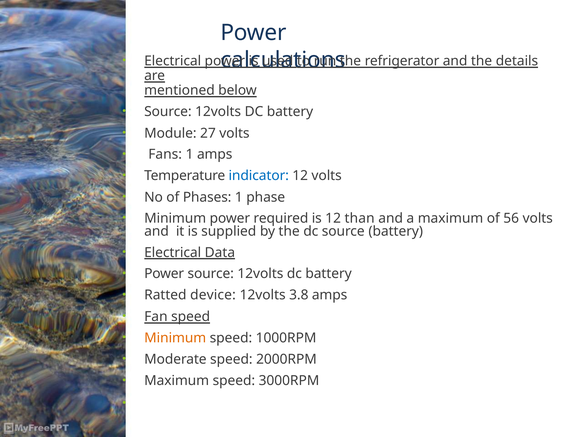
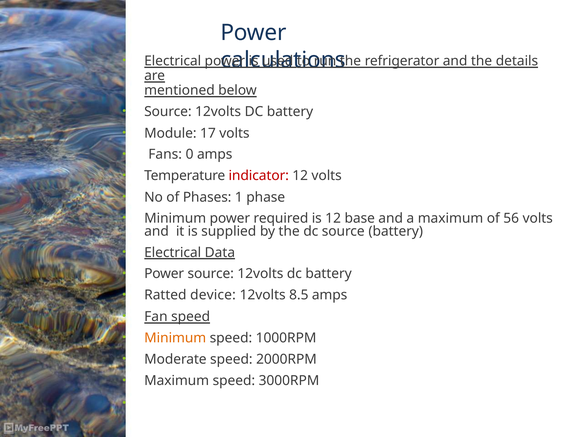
27: 27 -> 17
Fans 1: 1 -> 0
indicator colour: blue -> red
than: than -> base
3.8: 3.8 -> 8.5
